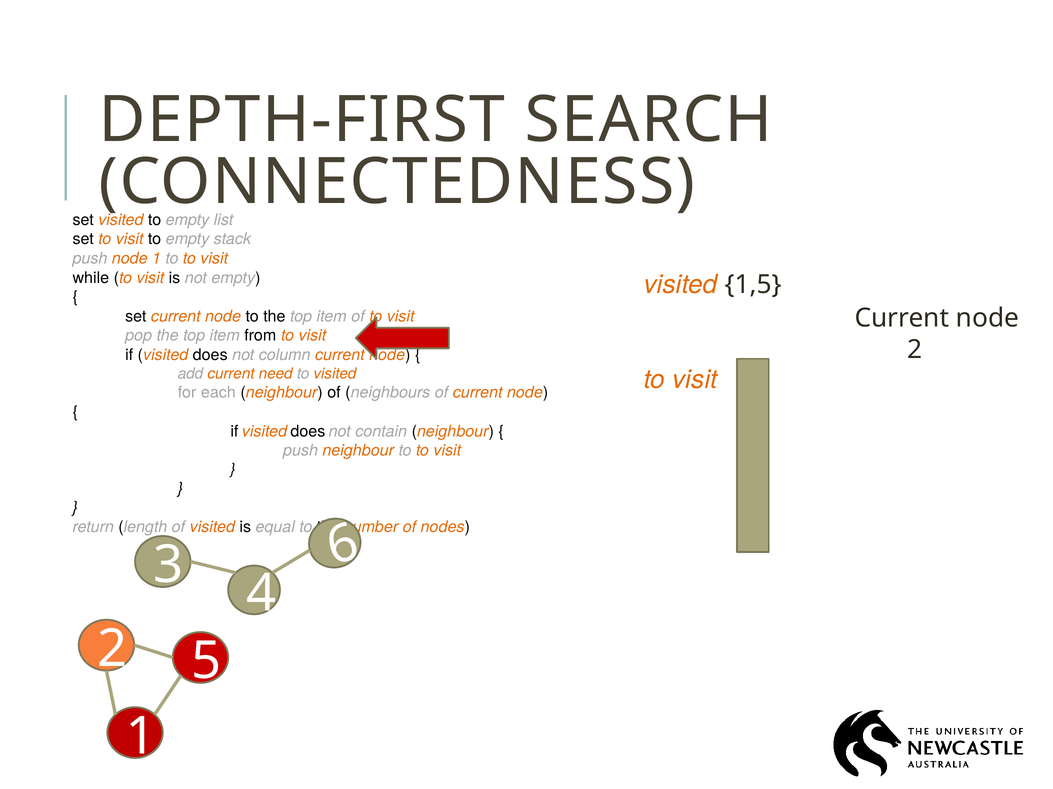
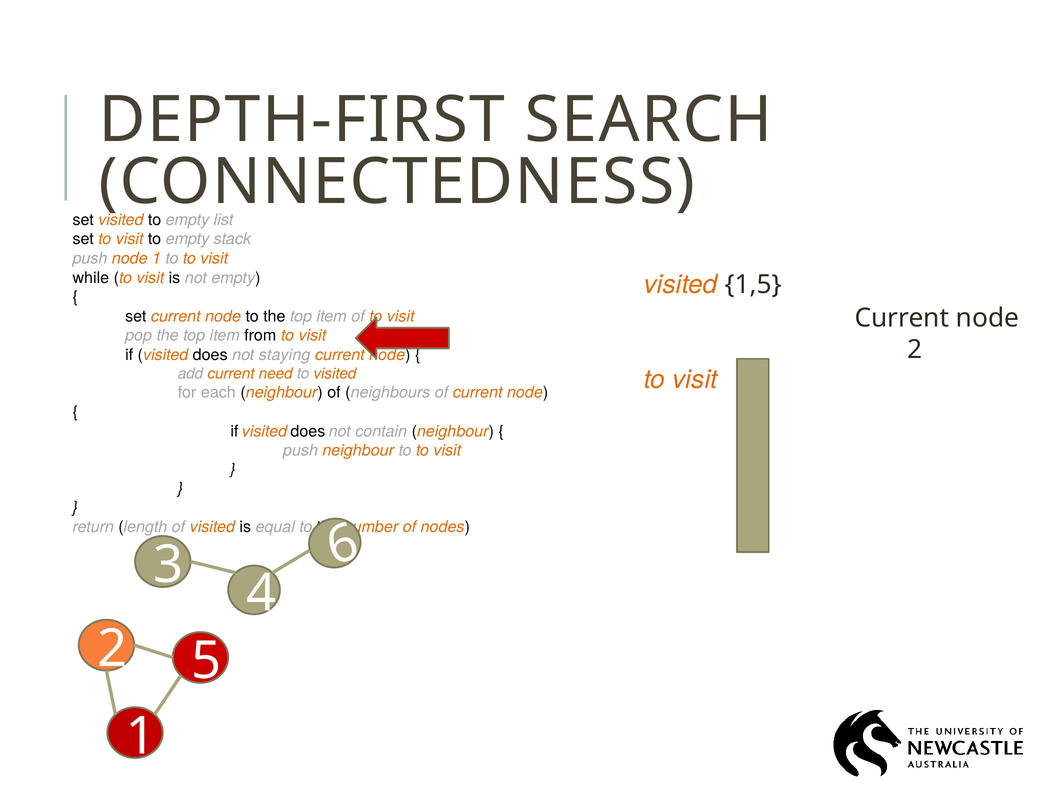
column: column -> staying
